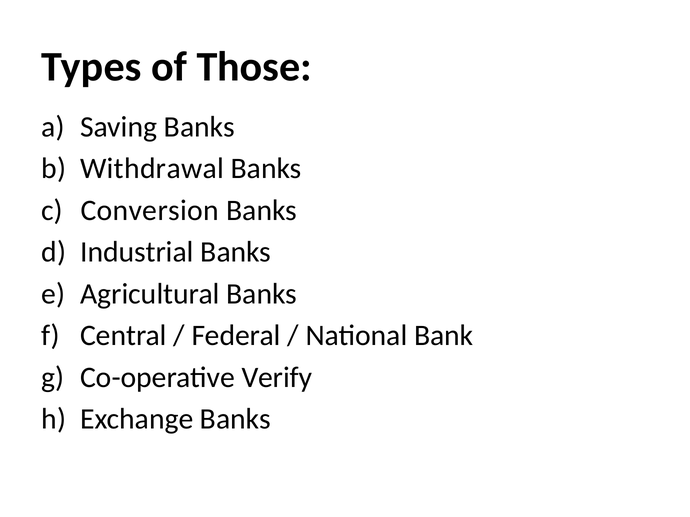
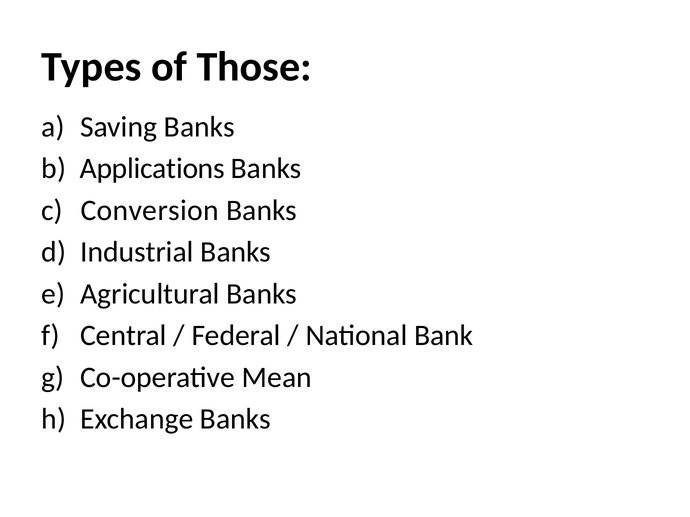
Withdrawal: Withdrawal -> Applications
Verify: Verify -> Mean
